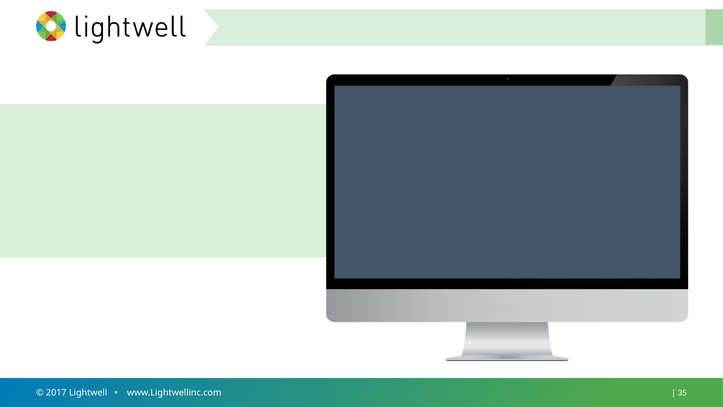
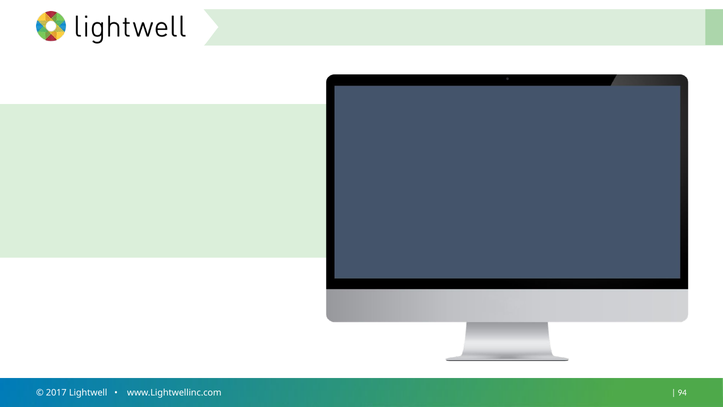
35: 35 -> 94
